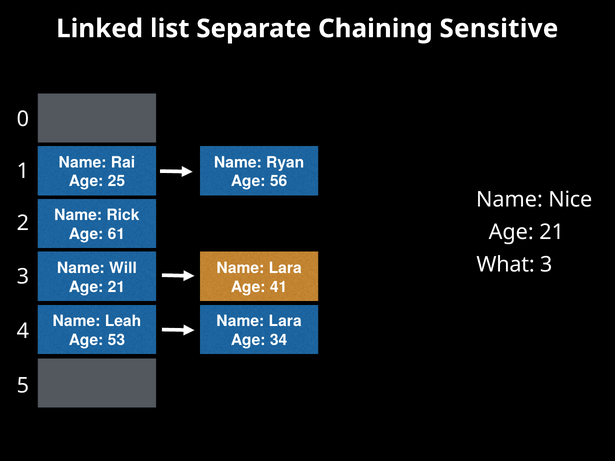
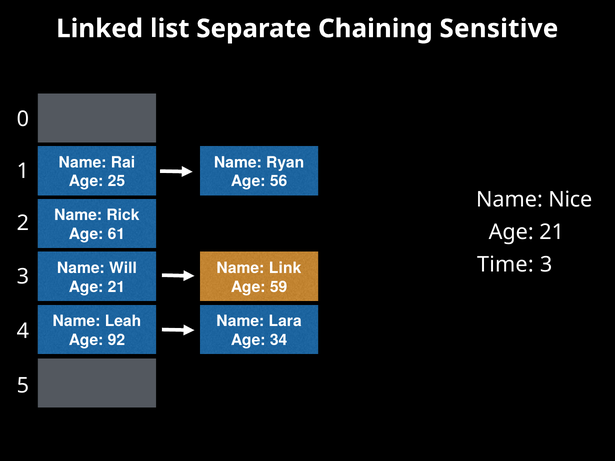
What: What -> Time
Lara at (285, 268): Lara -> Link
41: 41 -> 59
53: 53 -> 92
